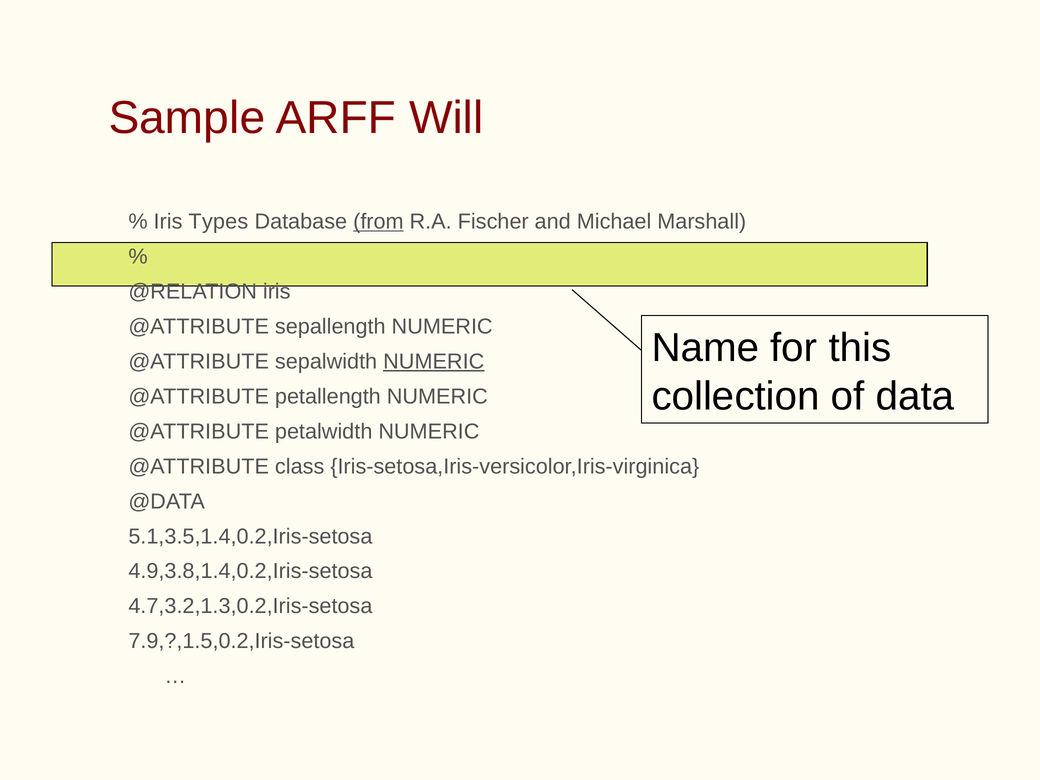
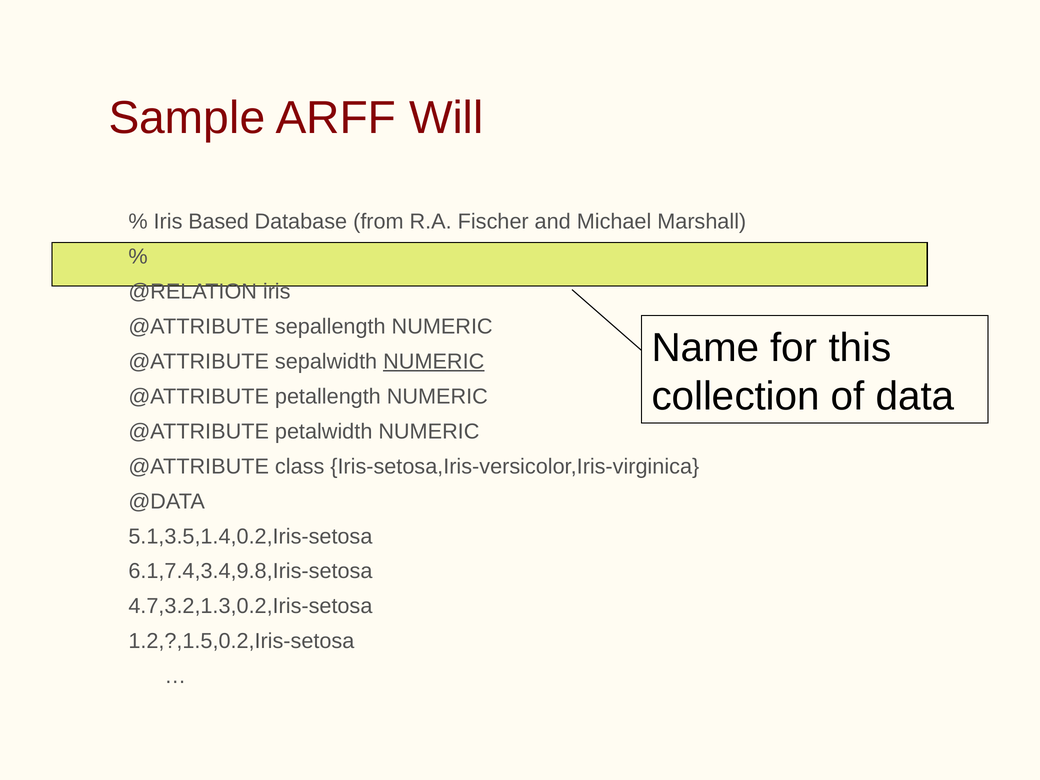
Types: Types -> Based
from underline: present -> none
4.9,3.8,1.4,0.2,Iris-setosa: 4.9,3.8,1.4,0.2,Iris-setosa -> 6.1,7.4,3.4,9.8,Iris-setosa
7.9,?,1.5,0.2,Iris-setosa: 7.9,?,1.5,0.2,Iris-setosa -> 1.2,?,1.5,0.2,Iris-setosa
